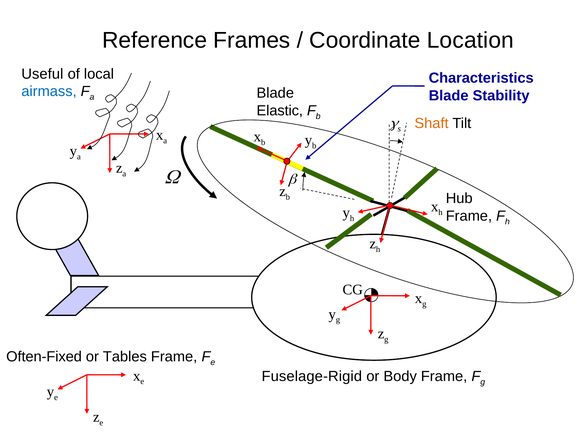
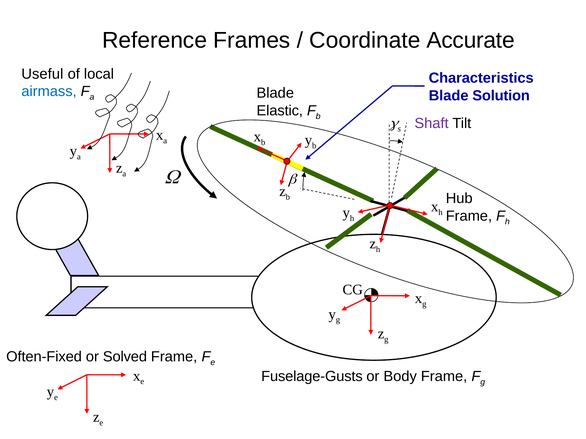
Location: Location -> Accurate
Stability: Stability -> Solution
Shaft colour: orange -> purple
Tables: Tables -> Solved
Fuselage-Rigid: Fuselage-Rigid -> Fuselage-Gusts
